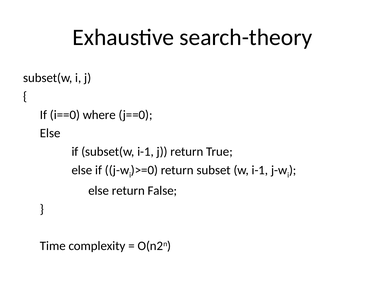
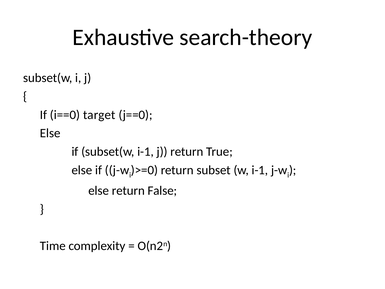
where: where -> target
